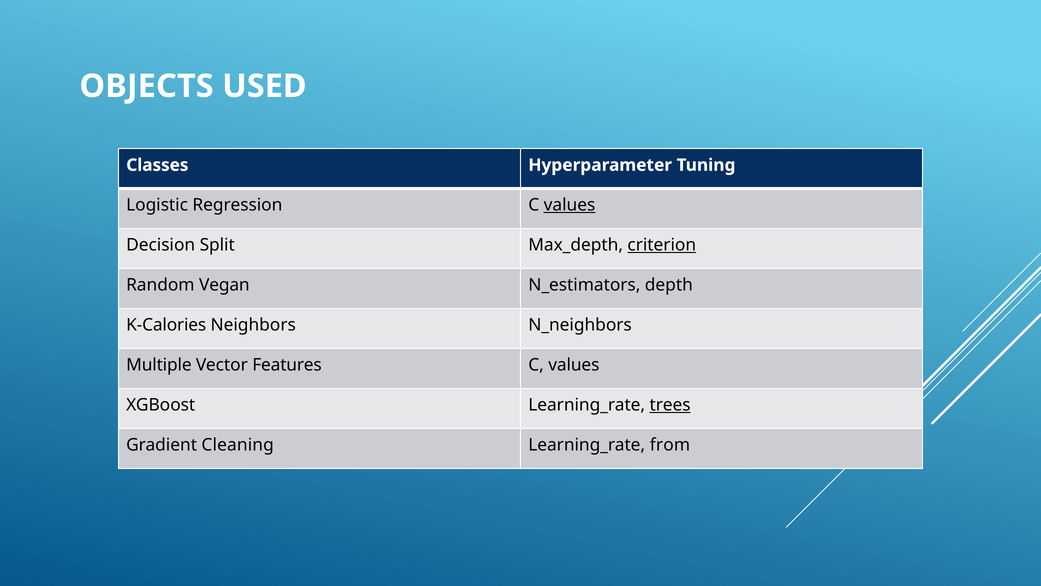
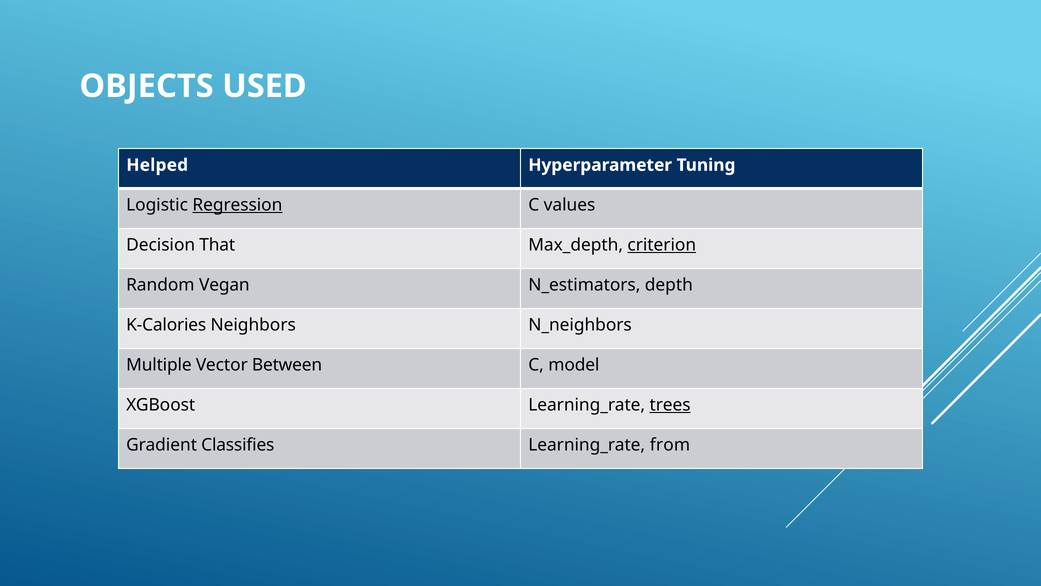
Classes: Classes -> Helped
Regression underline: none -> present
values at (570, 205) underline: present -> none
Split: Split -> That
Features: Features -> Between
values at (574, 365): values -> model
Cleaning: Cleaning -> Classifies
